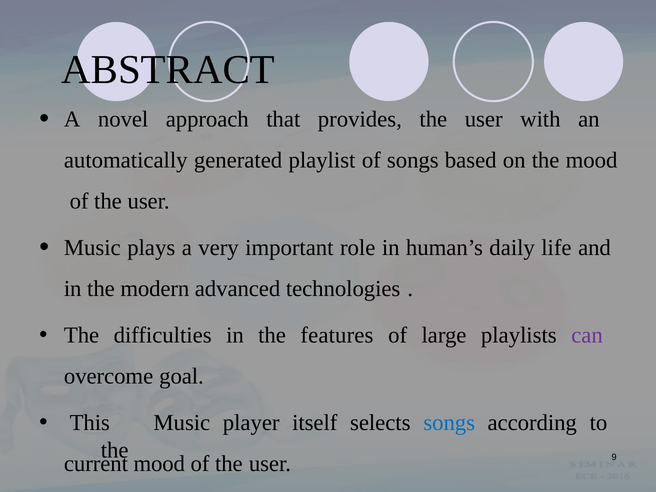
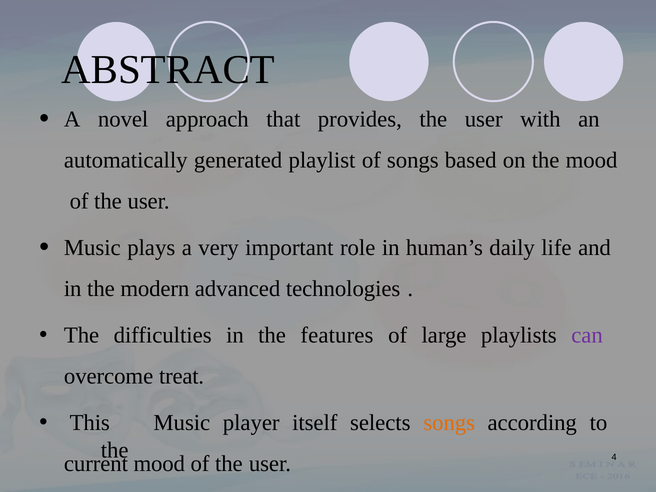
goal: goal -> treat
songs at (449, 423) colour: blue -> orange
9: 9 -> 4
